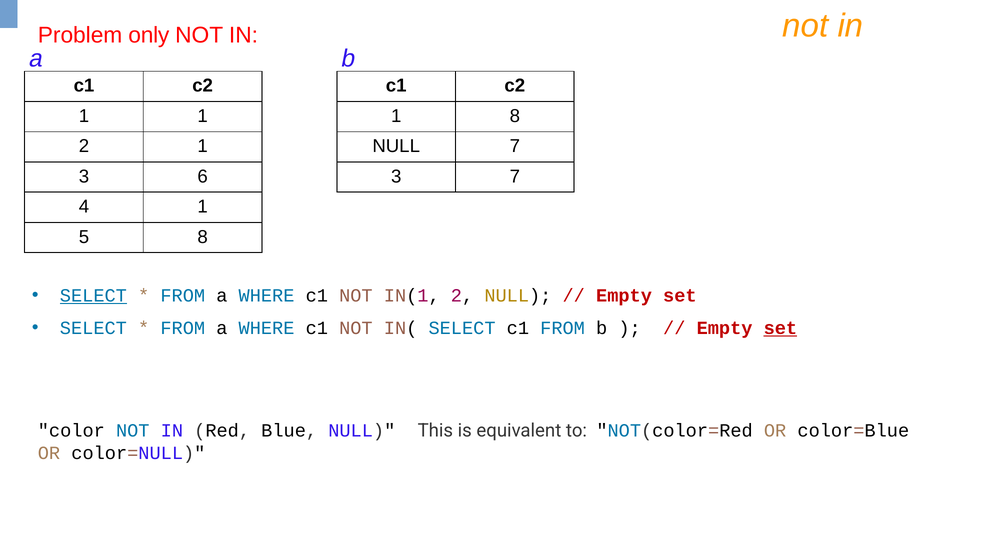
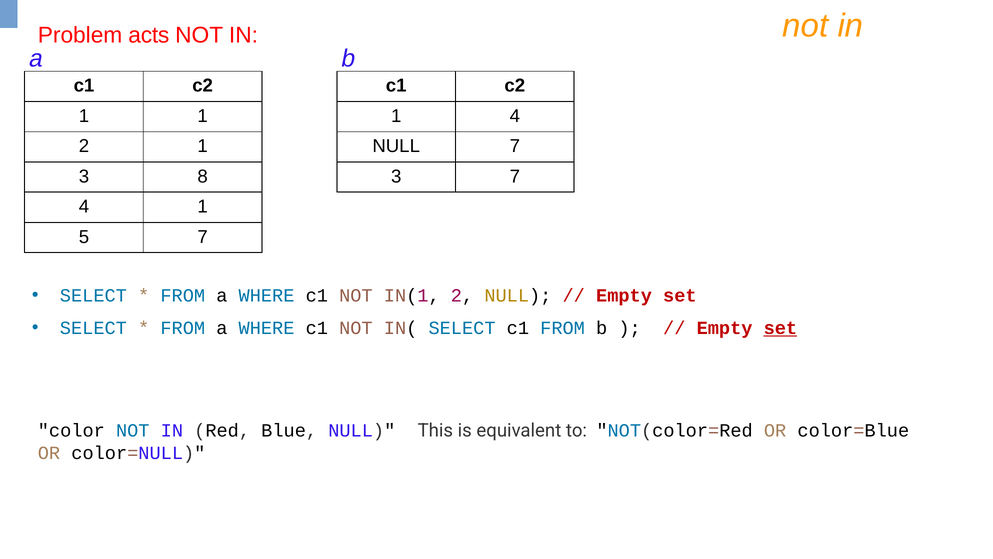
only: only -> acts
1 8: 8 -> 4
6: 6 -> 8
5 8: 8 -> 7
SELECT at (93, 295) underline: present -> none
